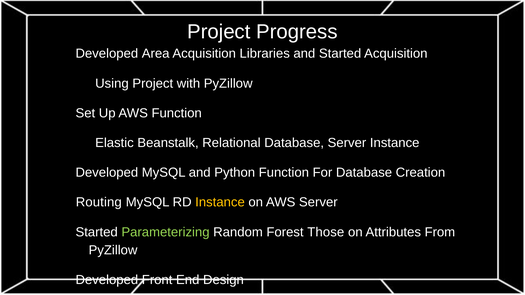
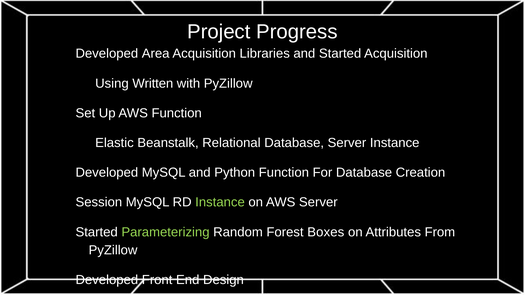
Using Project: Project -> Written
Routing: Routing -> Session
Instance at (220, 203) colour: yellow -> light green
Those: Those -> Boxes
